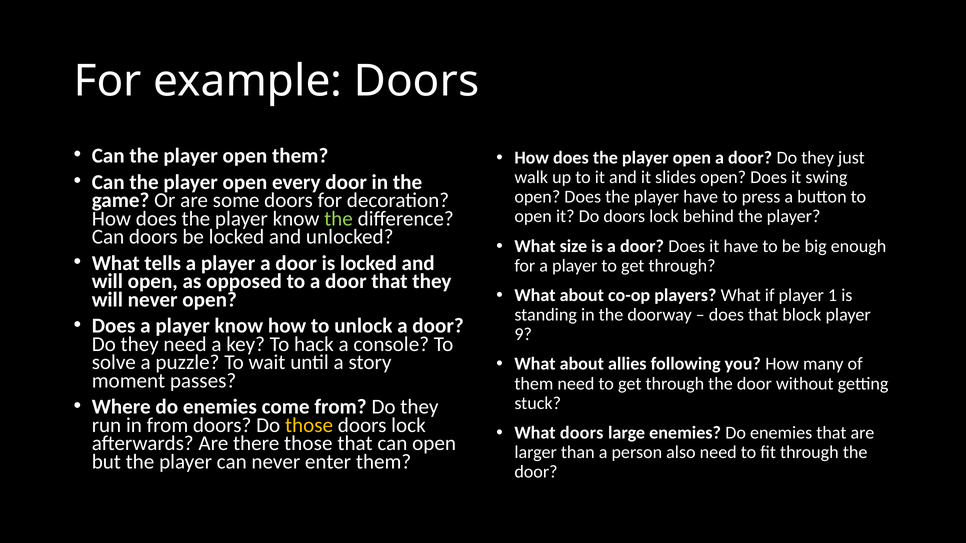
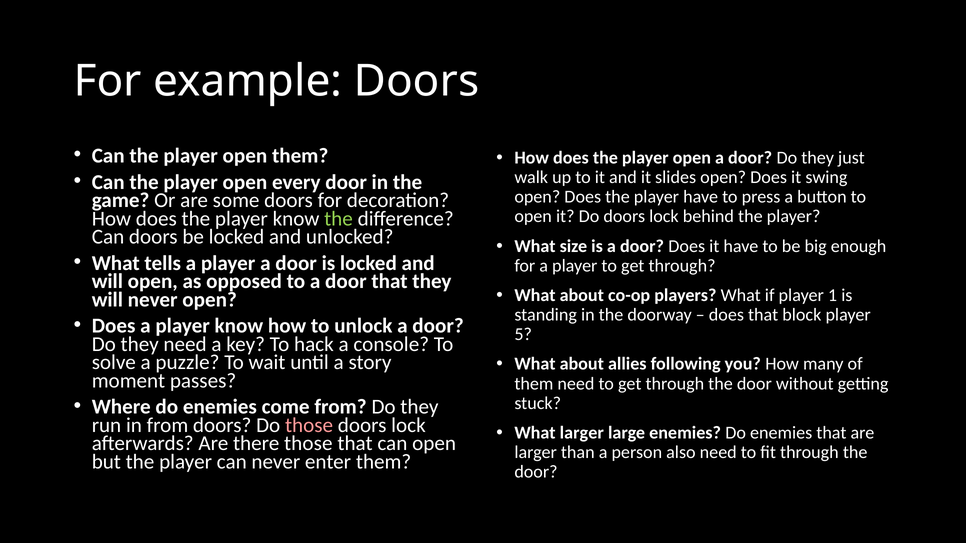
9: 9 -> 5
those at (309, 425) colour: yellow -> pink
What doors: doors -> larger
